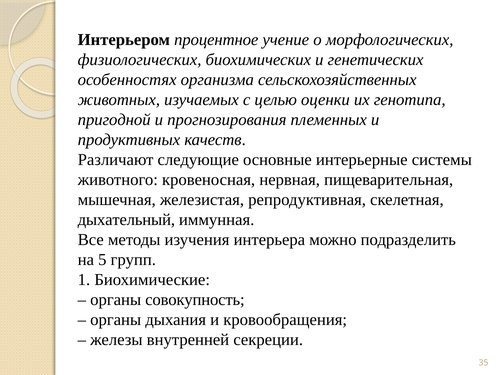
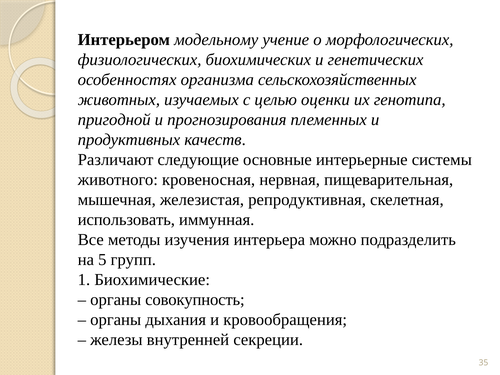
процентное: процентное -> модельному
дыхательный: дыхательный -> использовать
